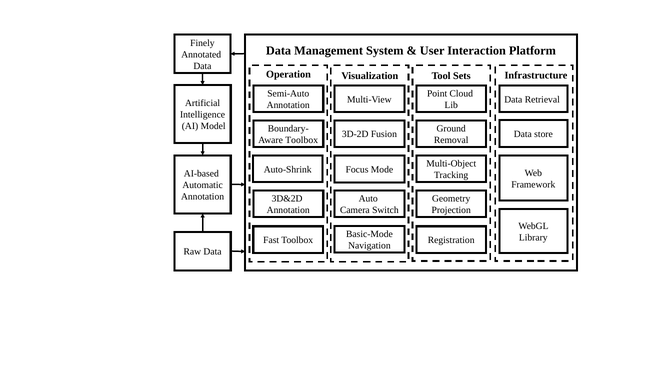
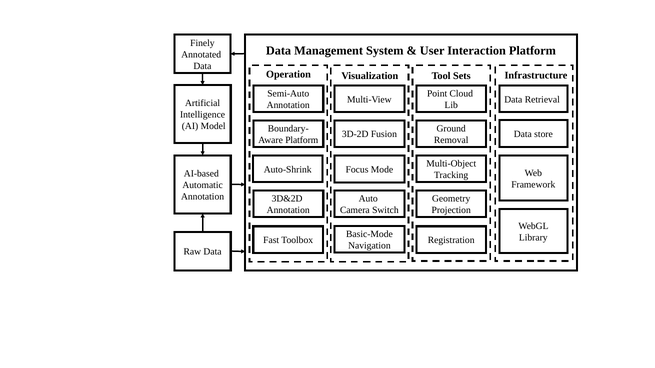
Toolbox at (302, 140): Toolbox -> Platform
